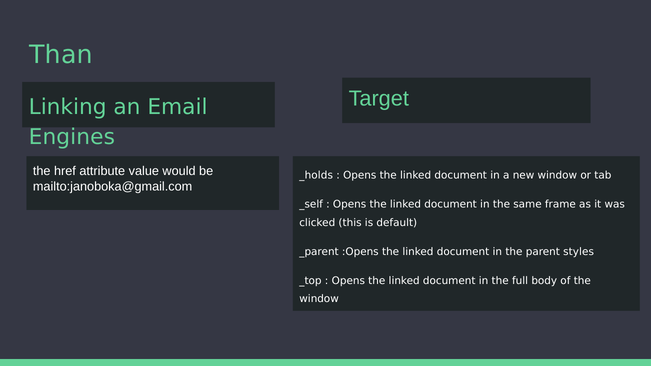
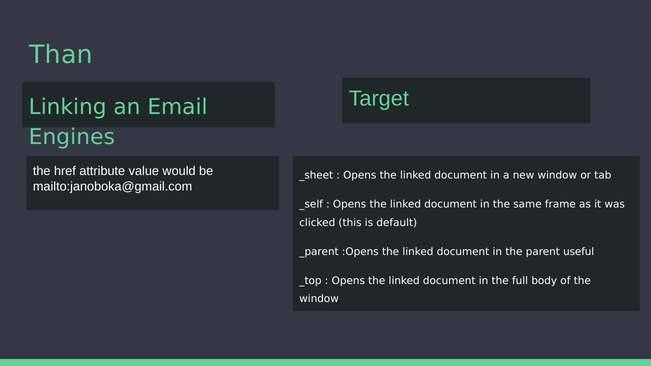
_holds: _holds -> _sheet
styles: styles -> useful
